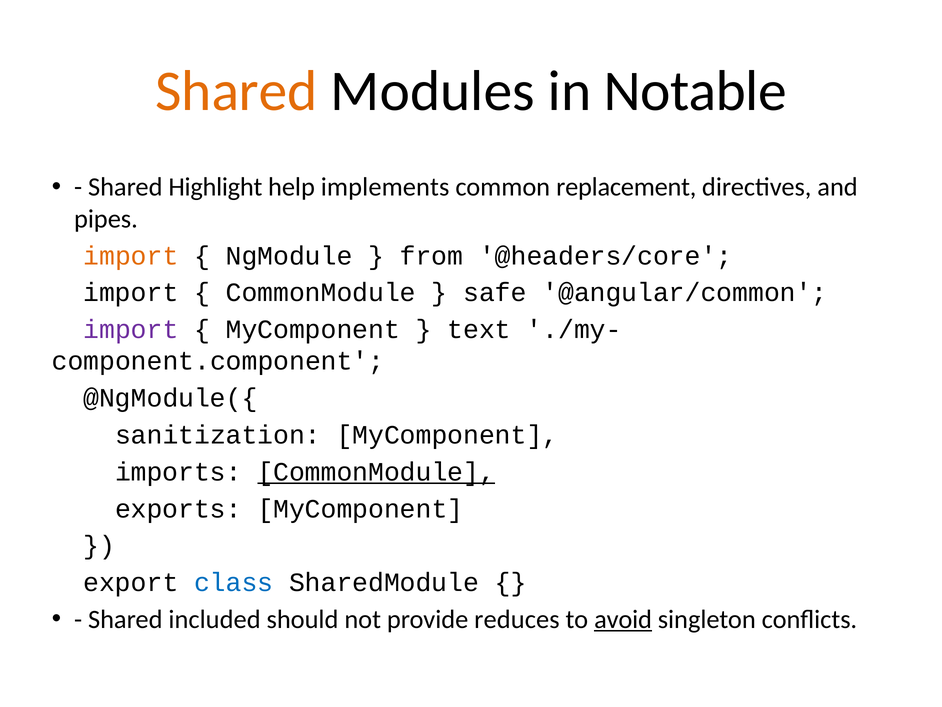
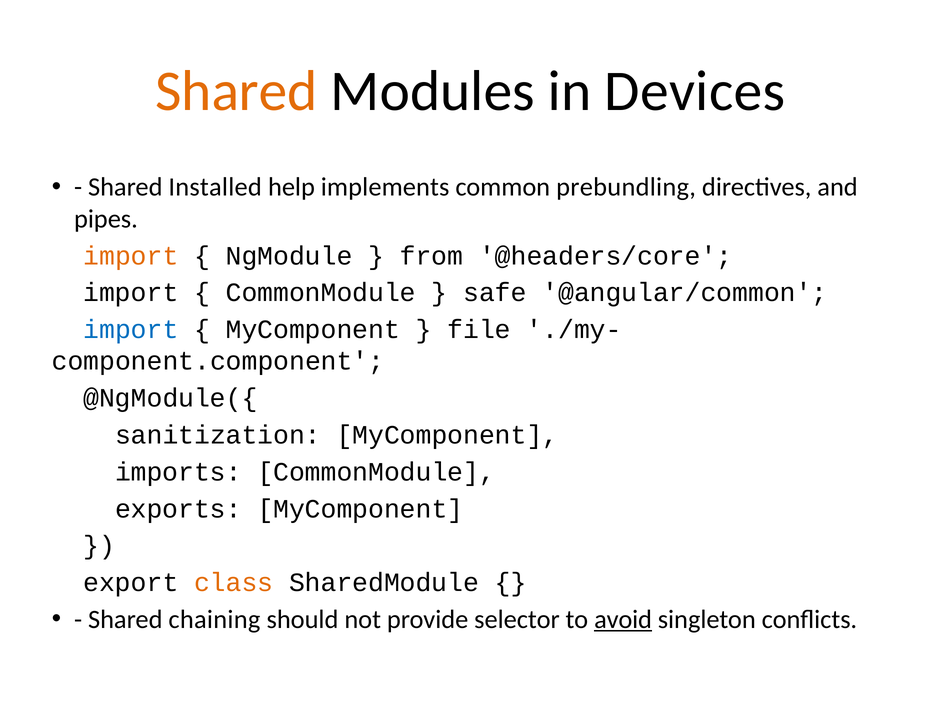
Notable: Notable -> Devices
Highlight: Highlight -> Installed
replacement: replacement -> prebundling
import at (131, 329) colour: purple -> blue
text: text -> file
CommonModule at (376, 472) underline: present -> none
class colour: blue -> orange
included: included -> chaining
reduces: reduces -> selector
